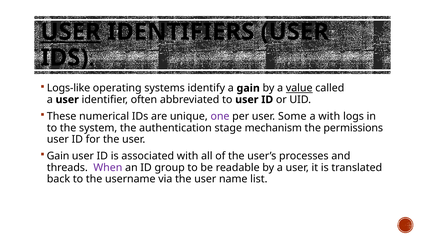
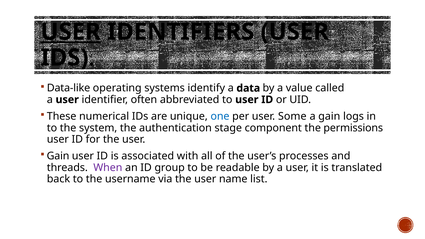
Logs-like: Logs-like -> Data-like
a gain: gain -> data
value underline: present -> none
one colour: purple -> blue
a with: with -> gain
mechanism: mechanism -> component
